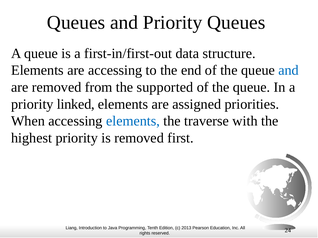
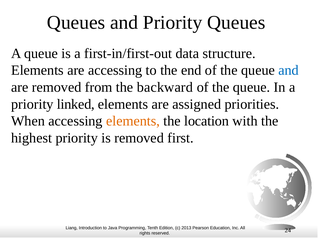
supported: supported -> backward
elements at (133, 121) colour: blue -> orange
traverse: traverse -> location
